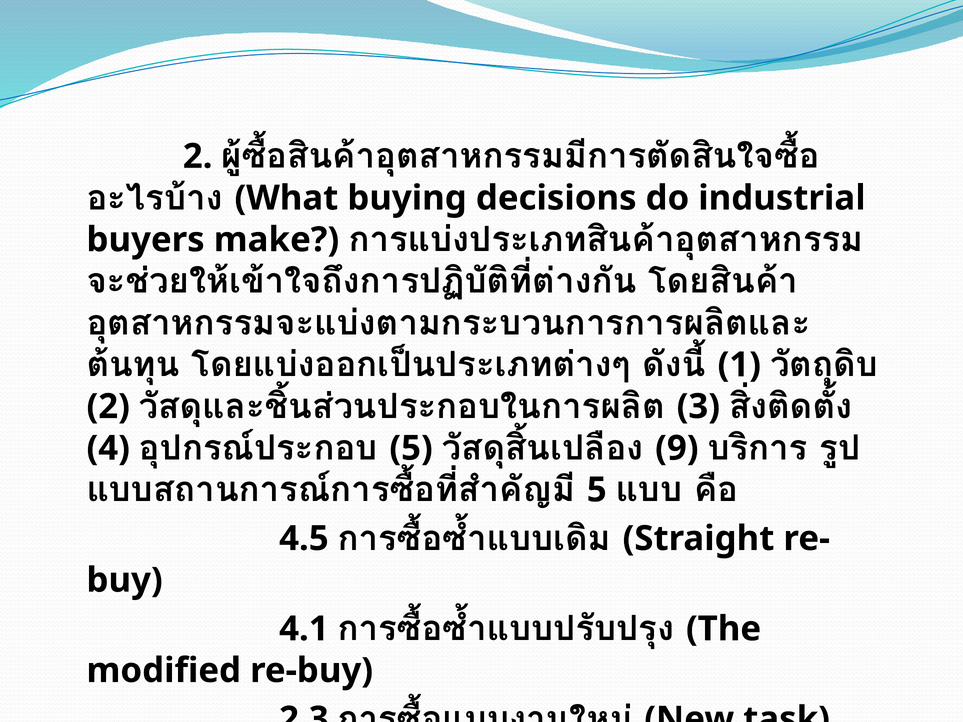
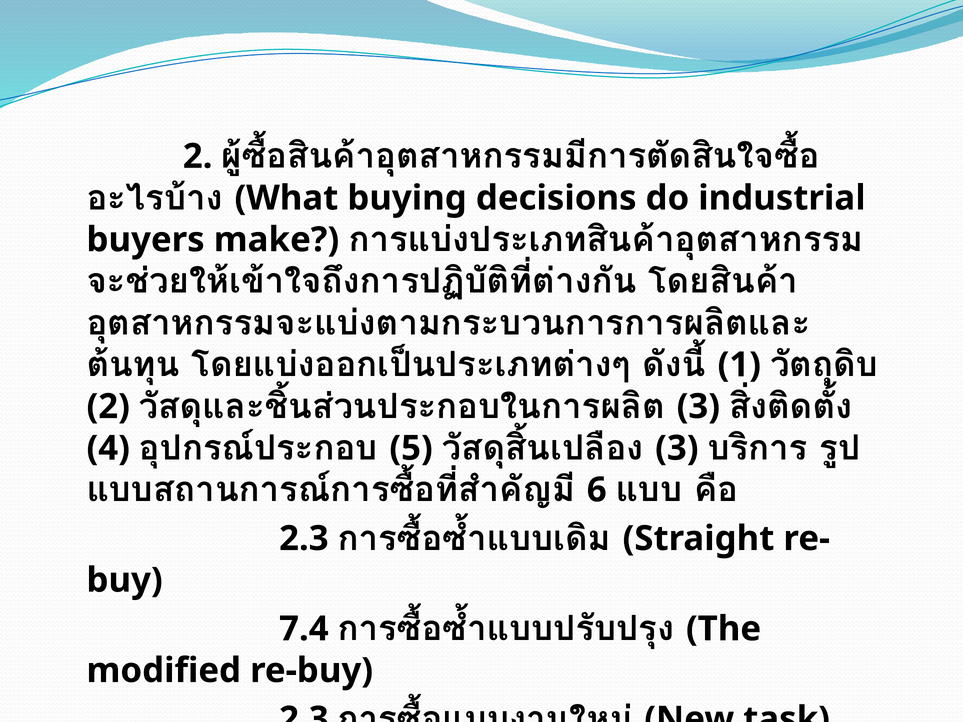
9 at (677, 448): 9 -> 3
5 at (597, 490): 5 -> 6
4.5 at (304, 539): 4.5 -> 2.3
4.1: 4.1 -> 7.4
